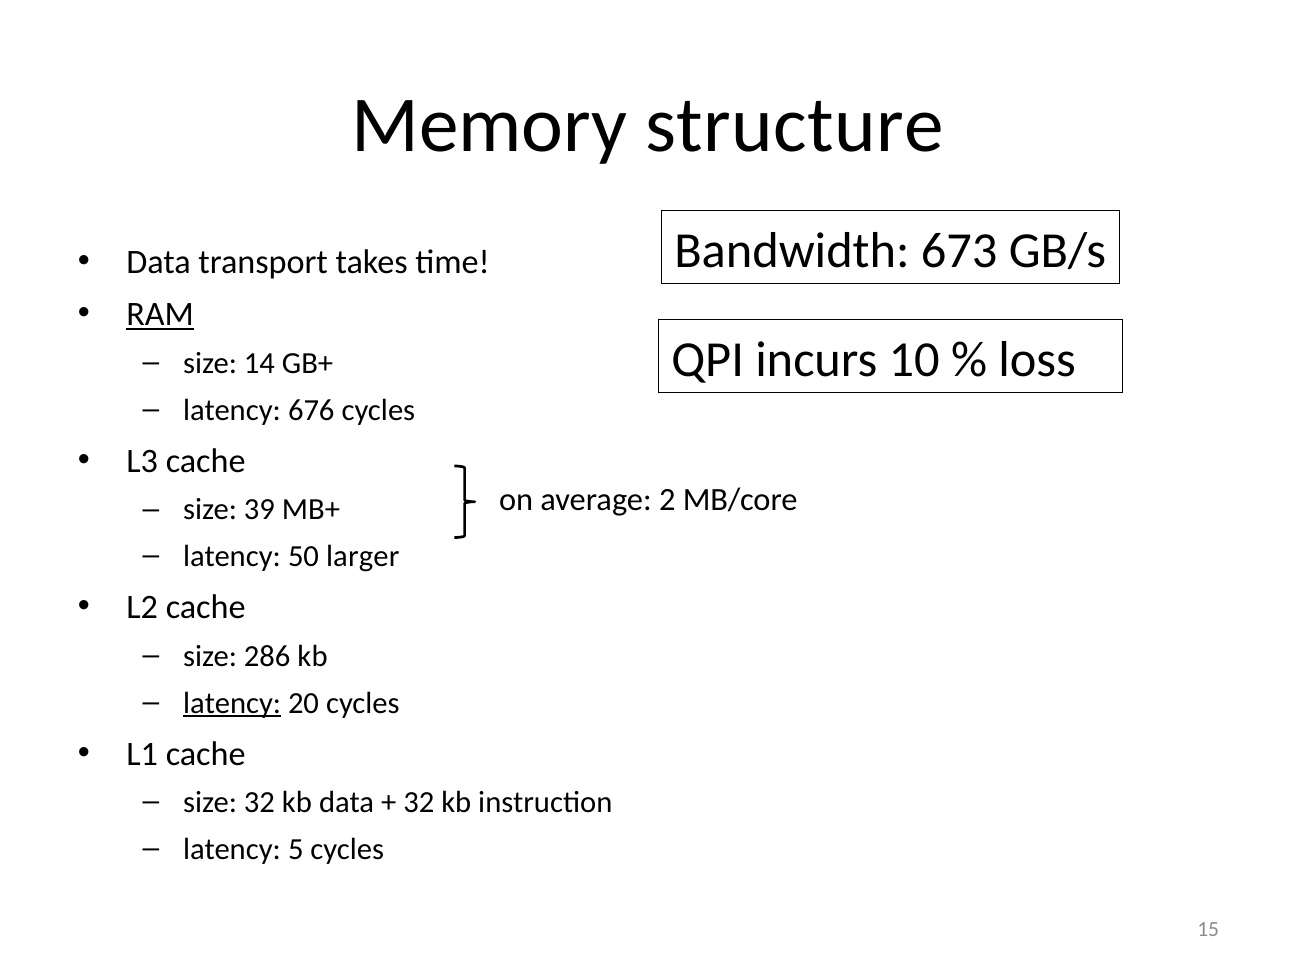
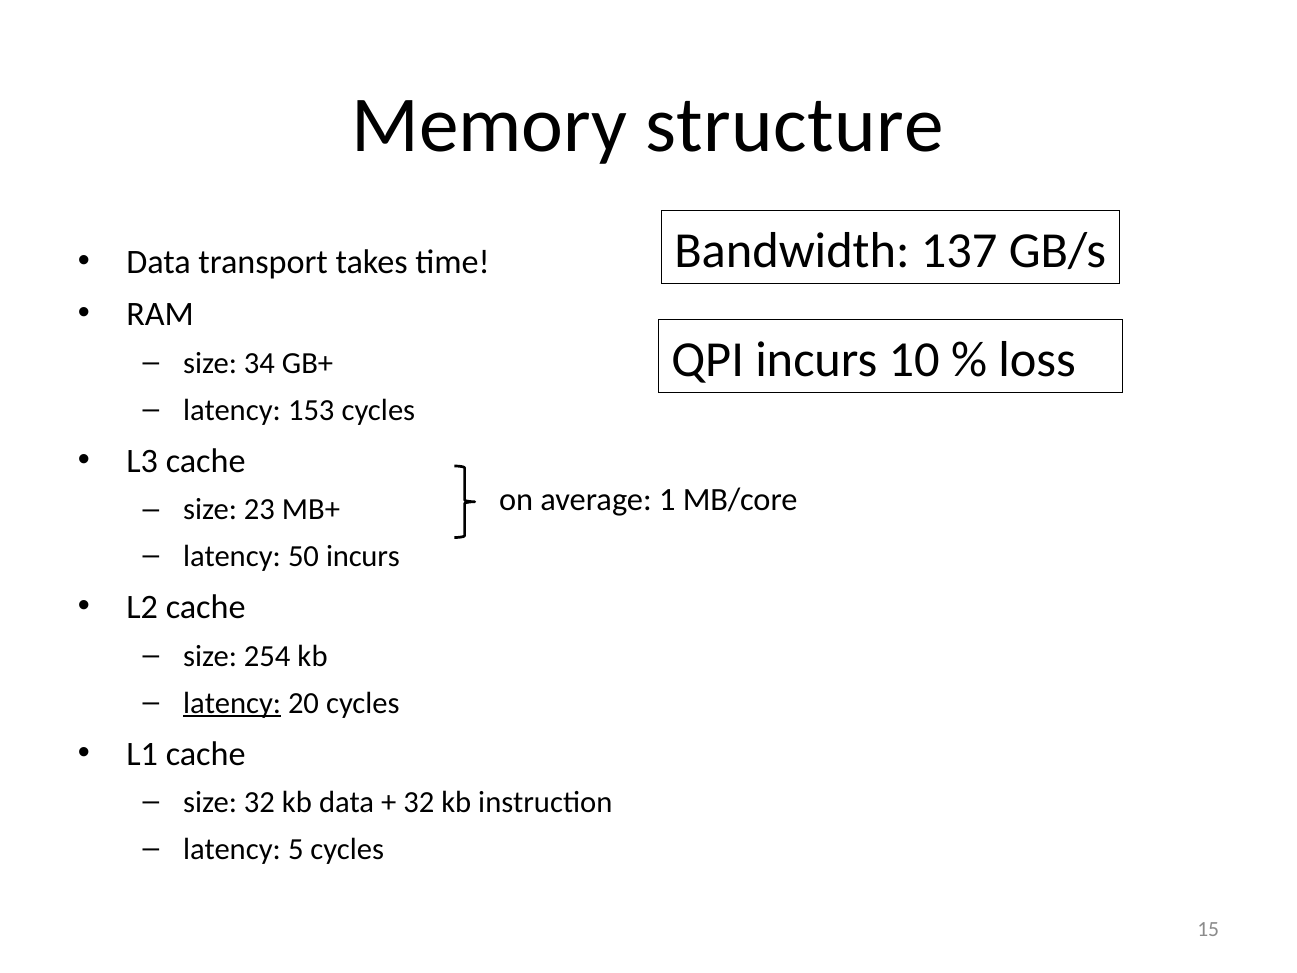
673: 673 -> 137
RAM underline: present -> none
14: 14 -> 34
676: 676 -> 153
2: 2 -> 1
39: 39 -> 23
50 larger: larger -> incurs
286: 286 -> 254
